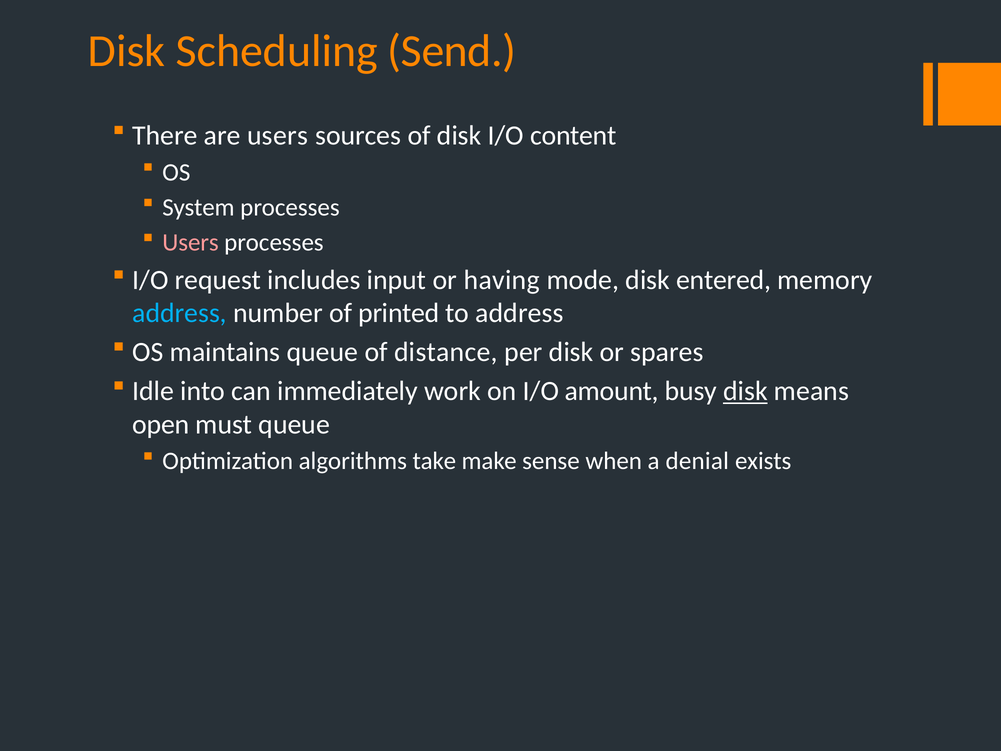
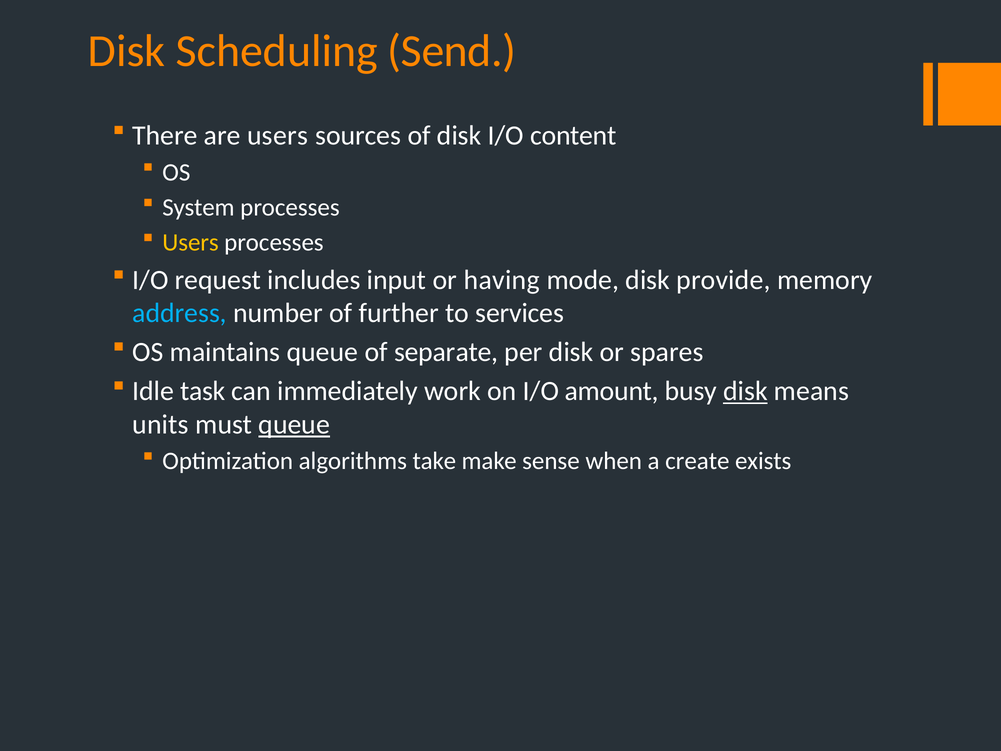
Users at (191, 242) colour: pink -> yellow
entered: entered -> provide
printed: printed -> further
to address: address -> services
distance: distance -> separate
into: into -> task
open: open -> units
queue at (294, 424) underline: none -> present
denial: denial -> create
